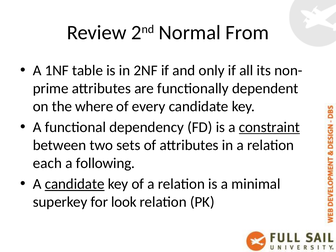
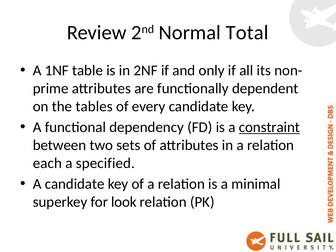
From: From -> Total
where: where -> tables
following: following -> specified
candidate at (75, 184) underline: present -> none
